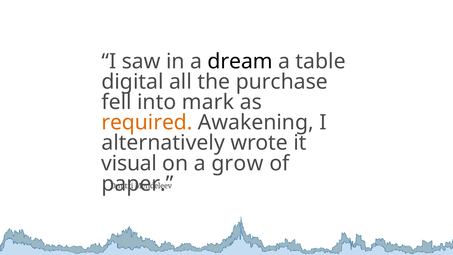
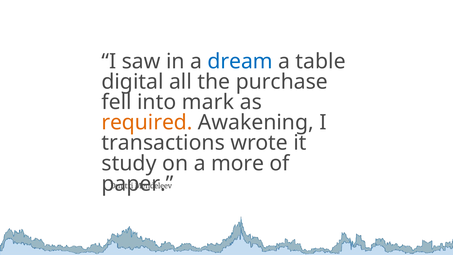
dream colour: black -> blue
alternatively: alternatively -> transactions
visual: visual -> study
grow: grow -> more
